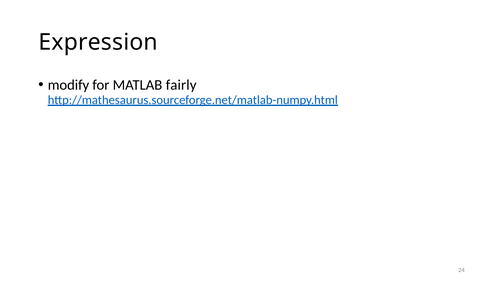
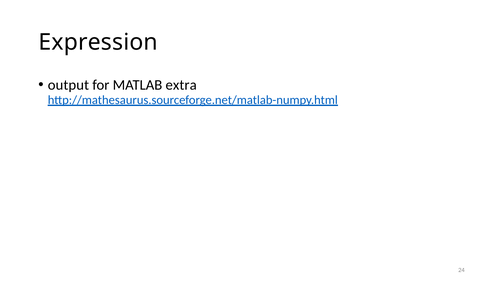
modify: modify -> output
fairly: fairly -> extra
